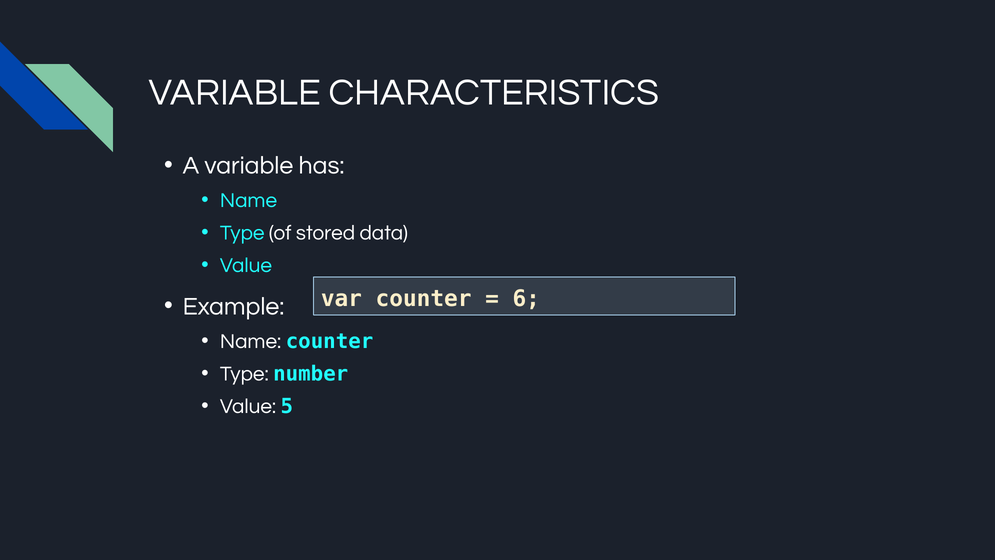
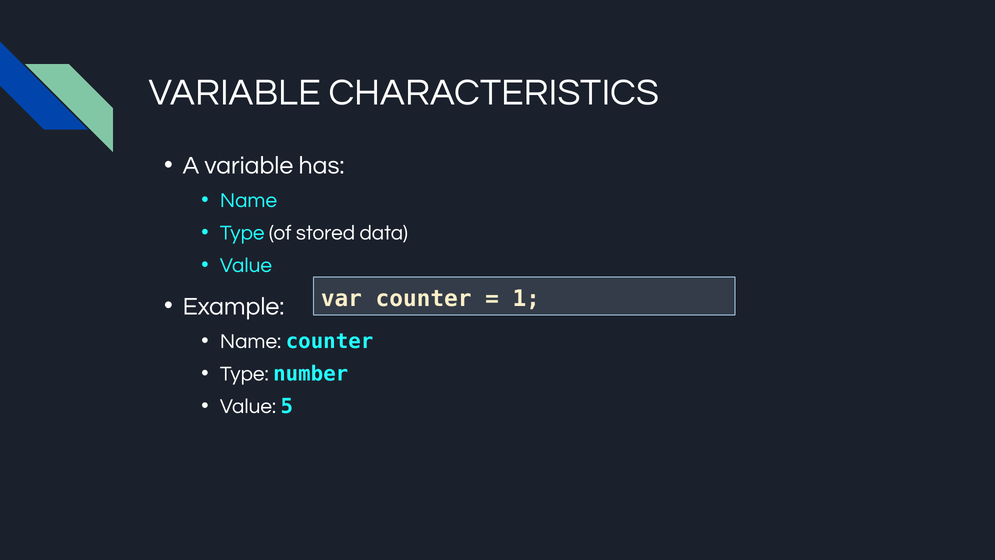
6: 6 -> 1
